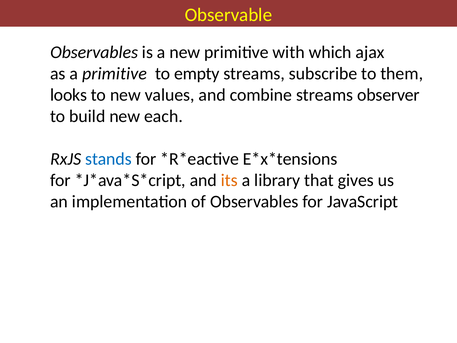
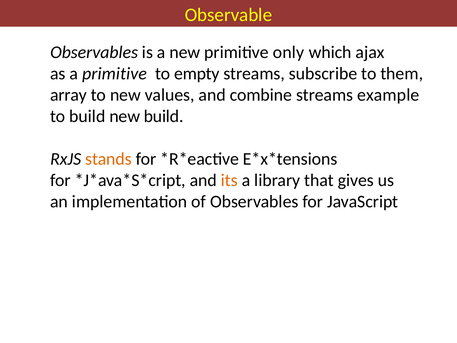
with: with -> only
looks: looks -> array
observer: observer -> example
new each: each -> build
stands colour: blue -> orange
